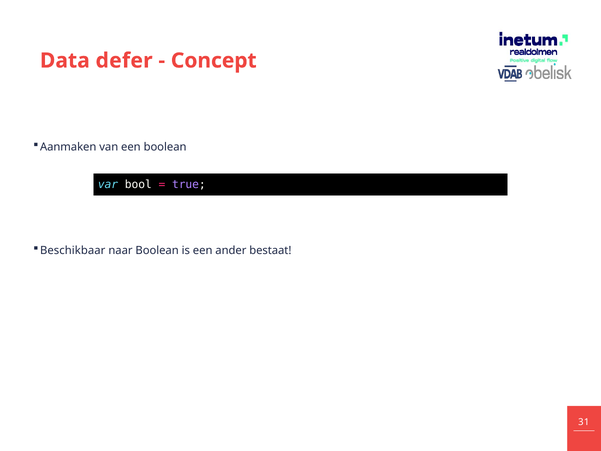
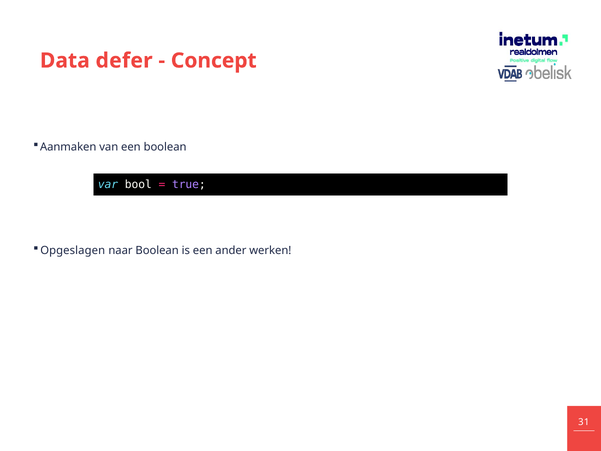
Beschikbaar: Beschikbaar -> Opgeslagen
bestaat: bestaat -> werken
